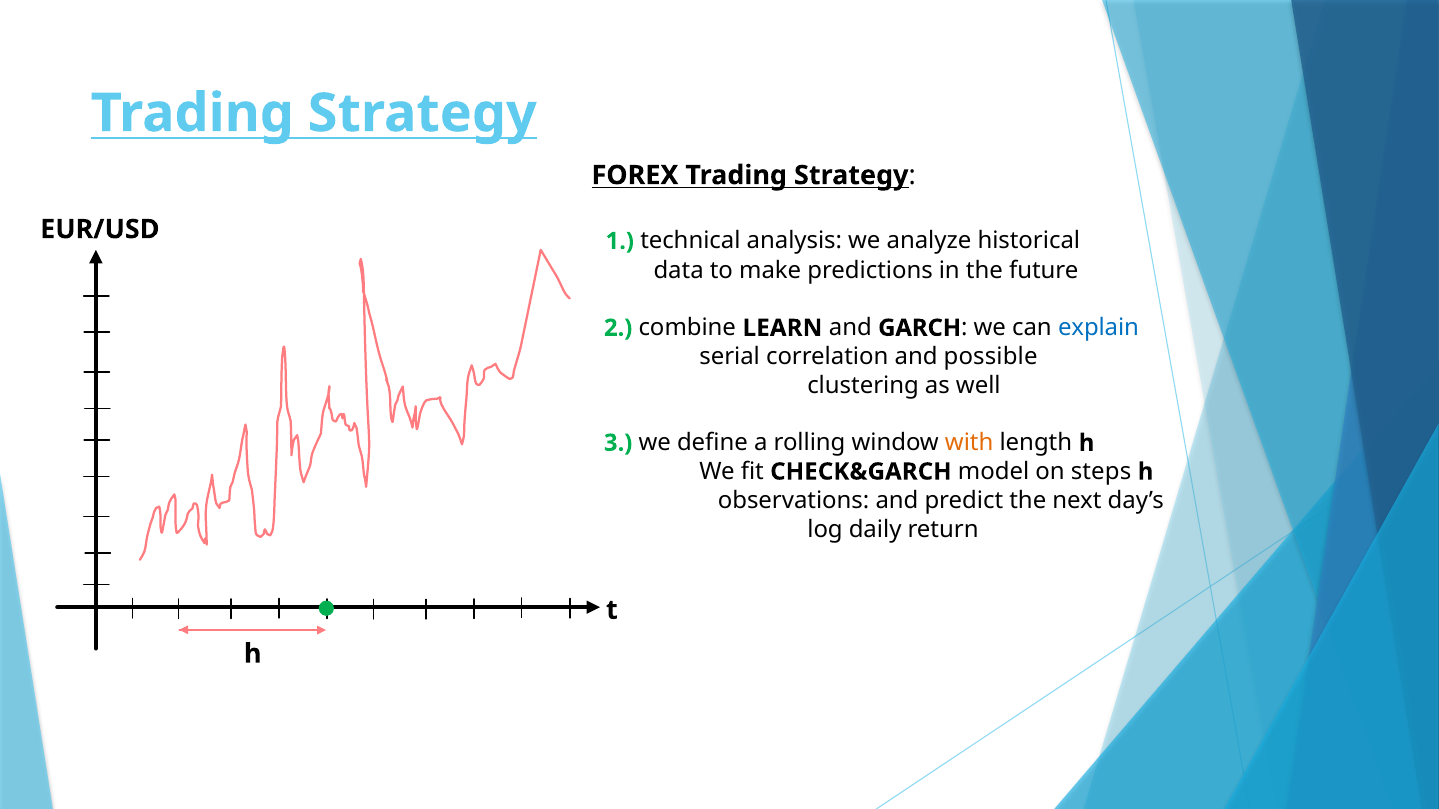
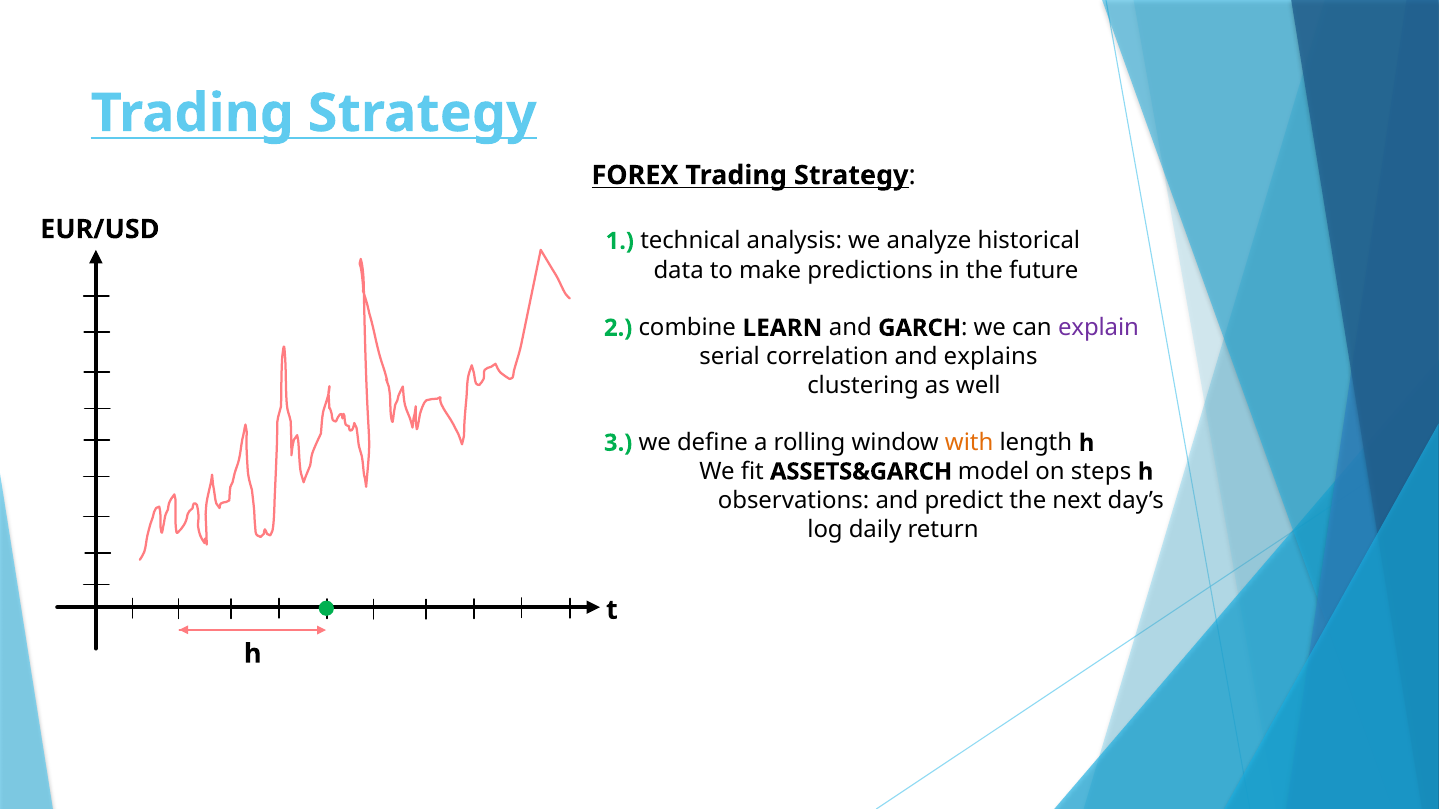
explain colour: blue -> purple
possible: possible -> explains
CHECK&GARCH: CHECK&GARCH -> ASSETS&GARCH
